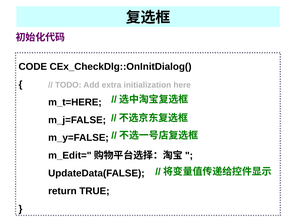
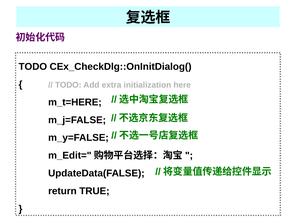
CODE at (33, 67): CODE -> TODO
